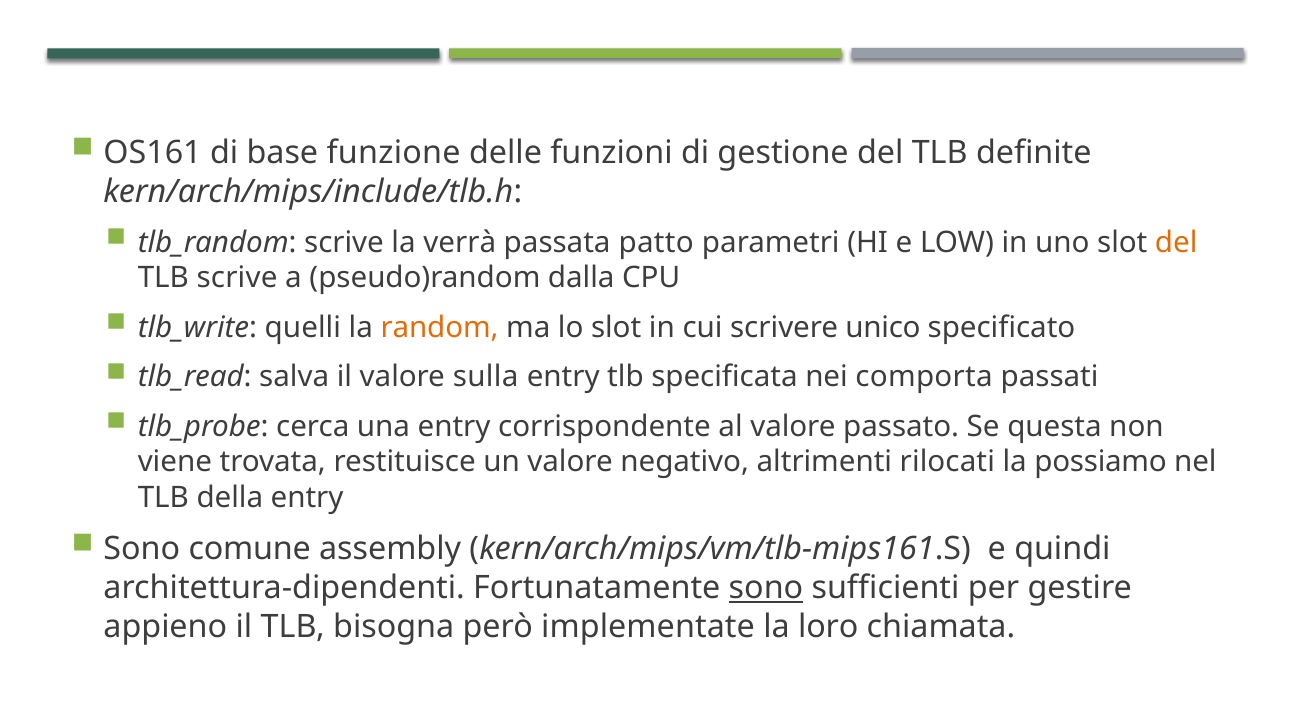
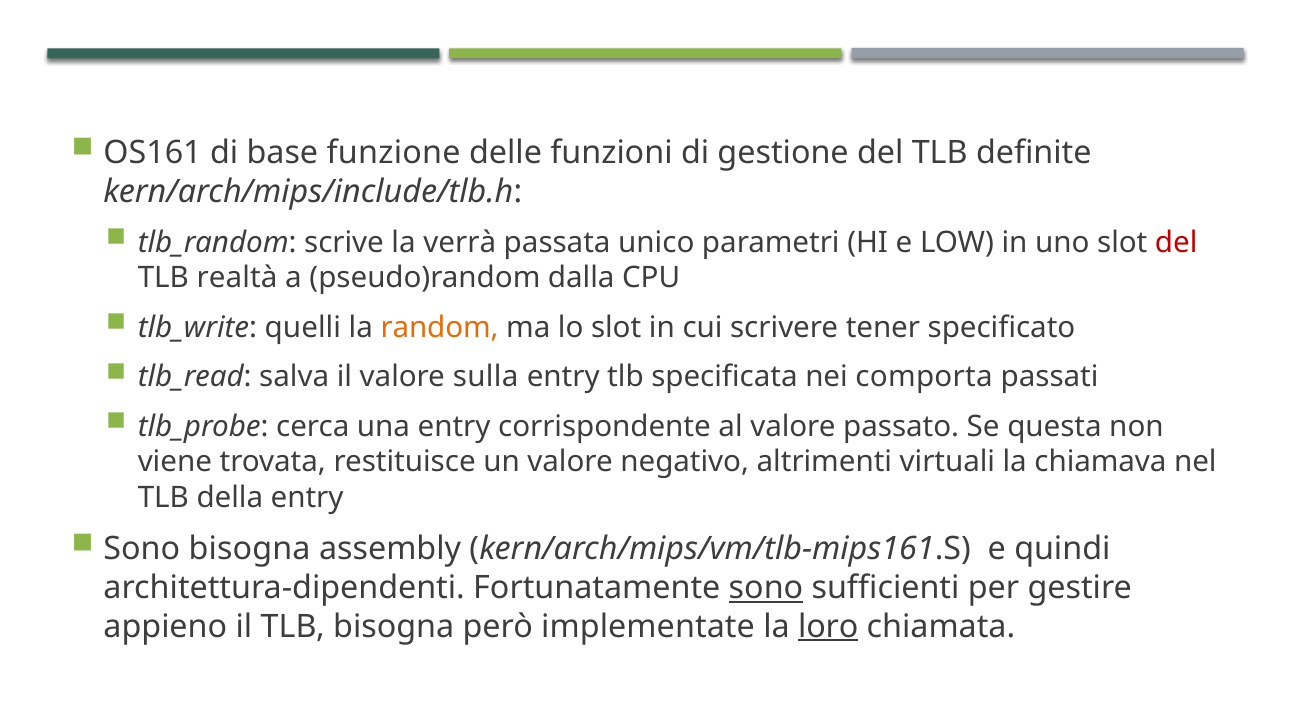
patto: patto -> unico
del at (1176, 243) colour: orange -> red
TLB scrive: scrive -> realtà
unico: unico -> tener
rilocati: rilocati -> virtuali
possiamo: possiamo -> chiamava
Sono comune: comune -> bisogna
loro underline: none -> present
